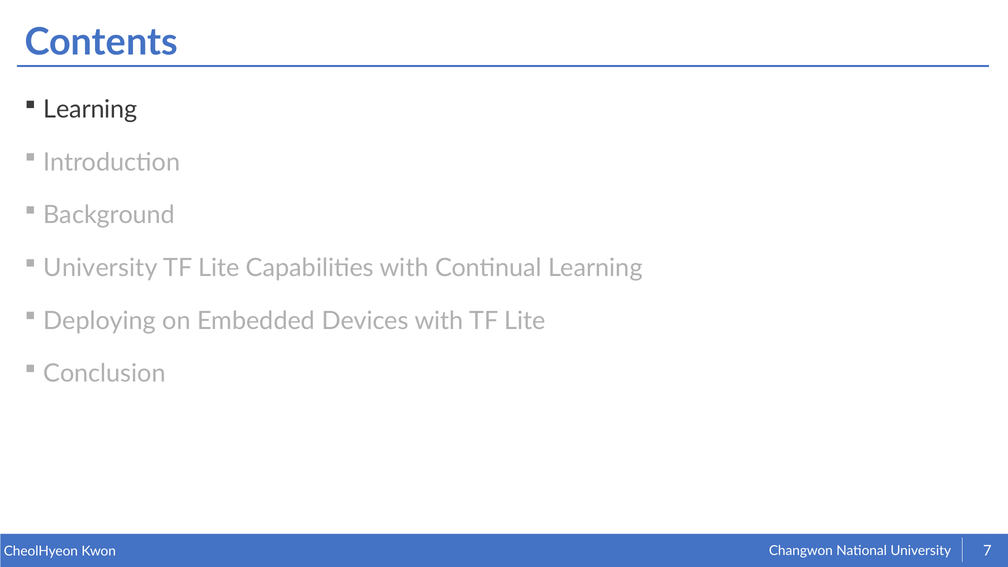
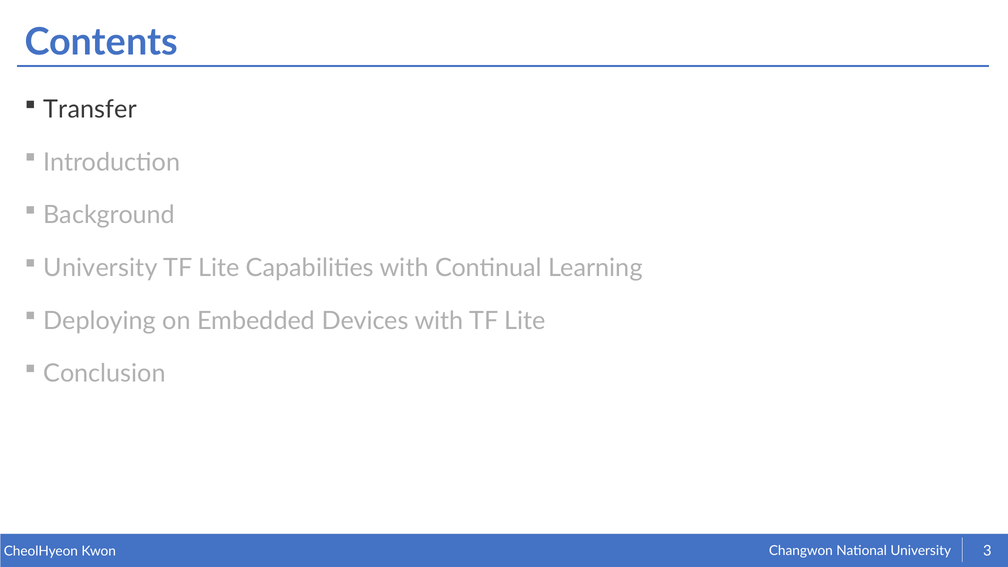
Learning at (90, 109): Learning -> Transfer
7: 7 -> 3
